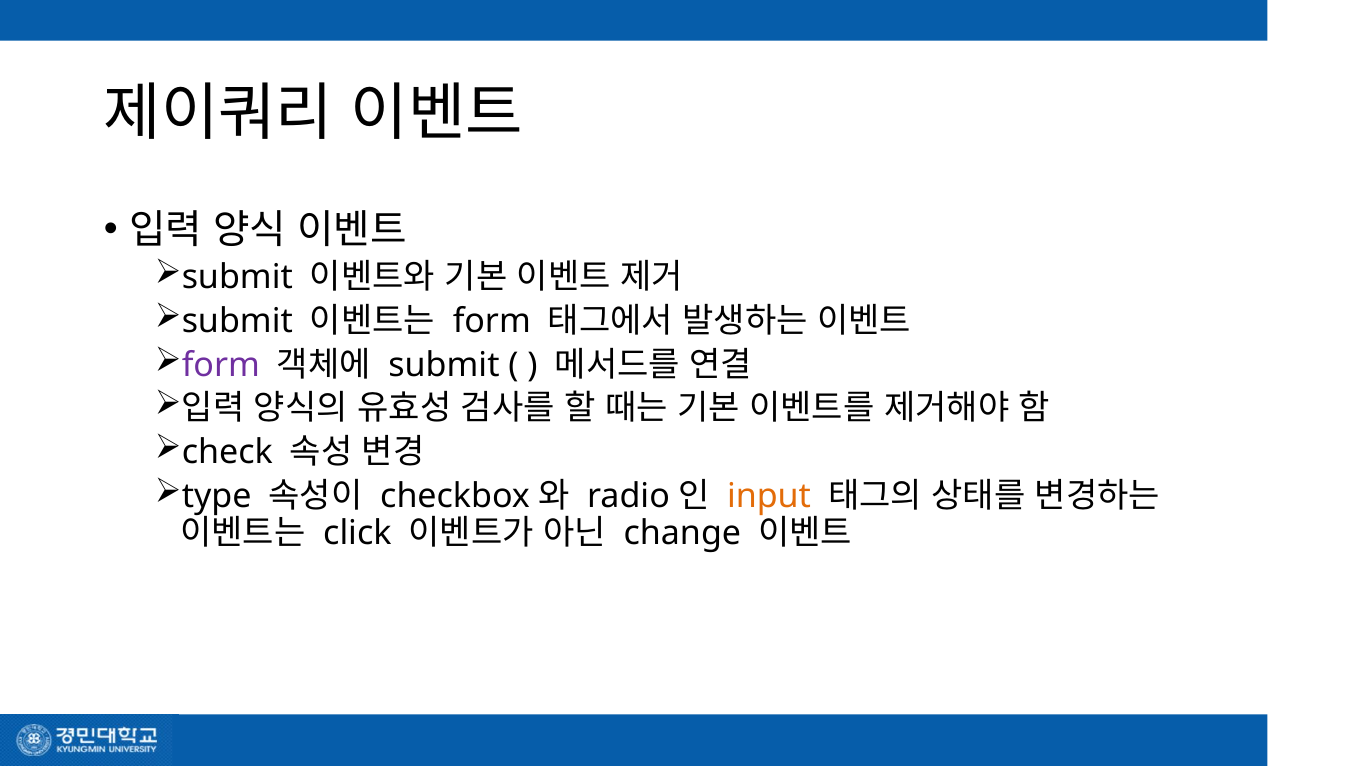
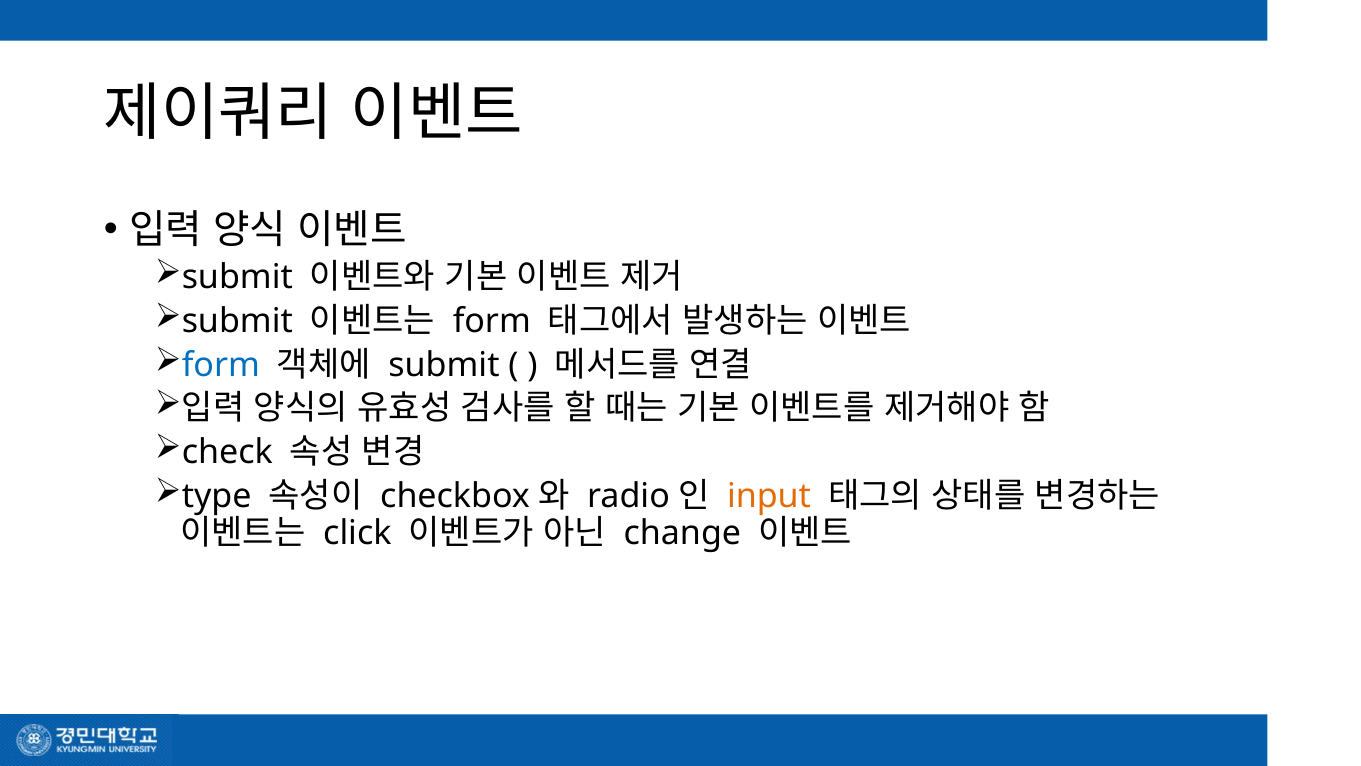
form at (221, 365) colour: purple -> blue
